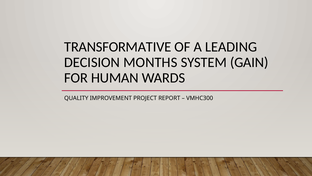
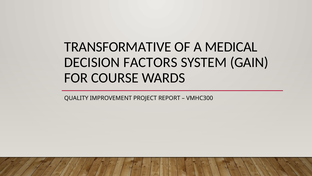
LEADING: LEADING -> MEDICAL
MONTHS: MONTHS -> FACTORS
HUMAN: HUMAN -> COURSE
